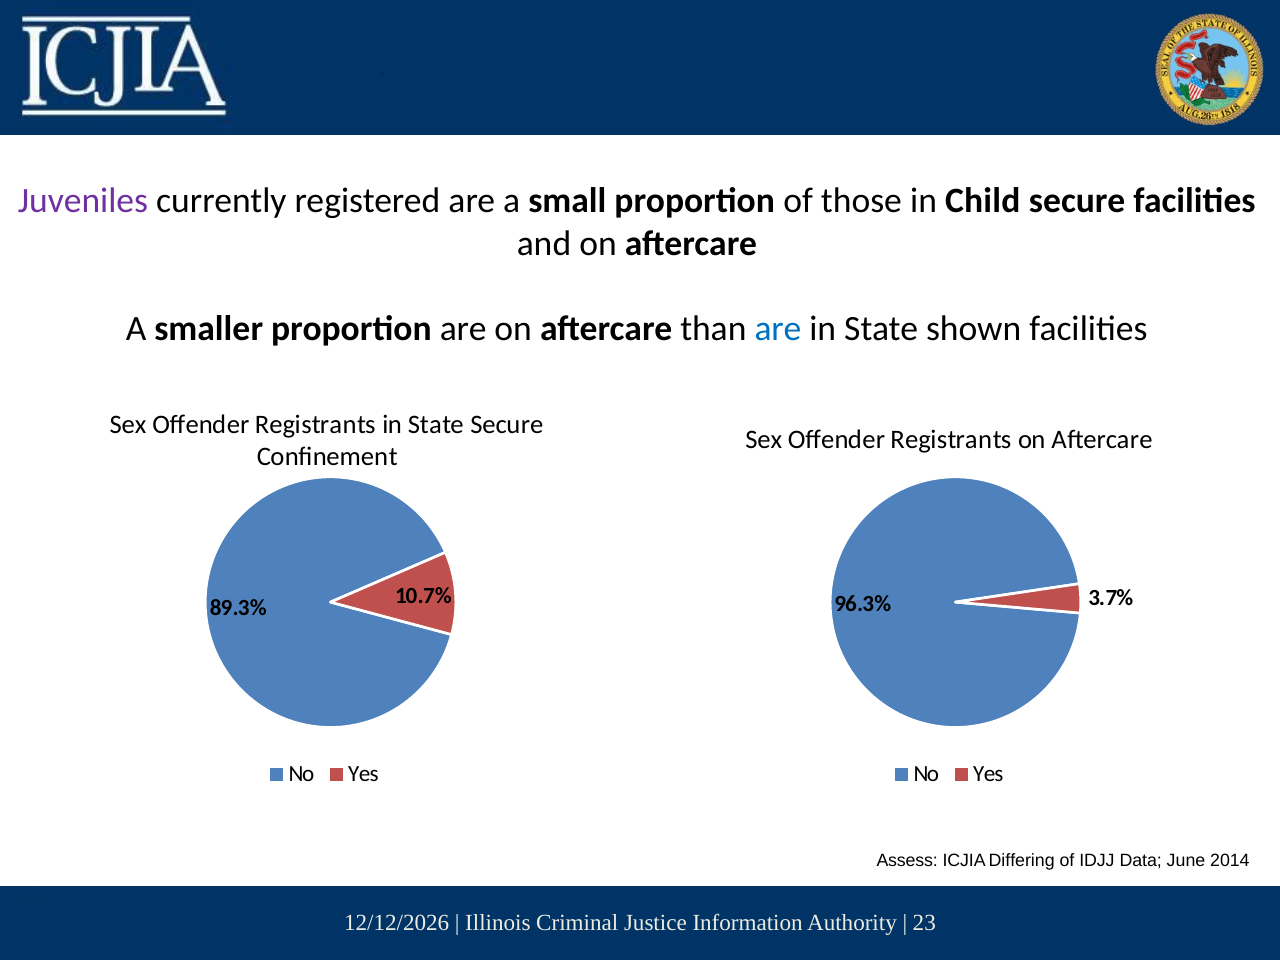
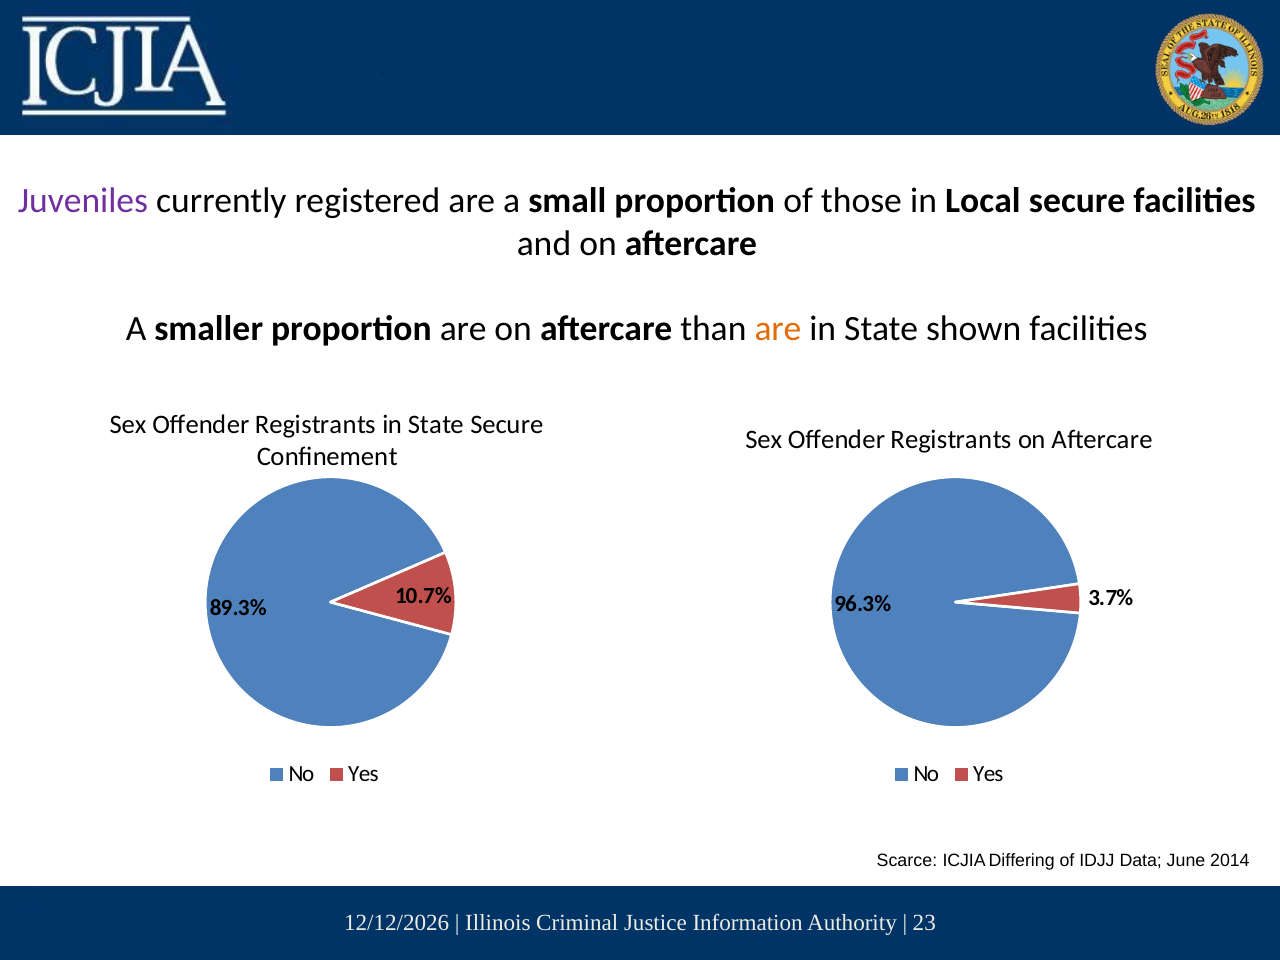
Child: Child -> Local
are at (778, 329) colour: blue -> orange
Assess: Assess -> Scarce
